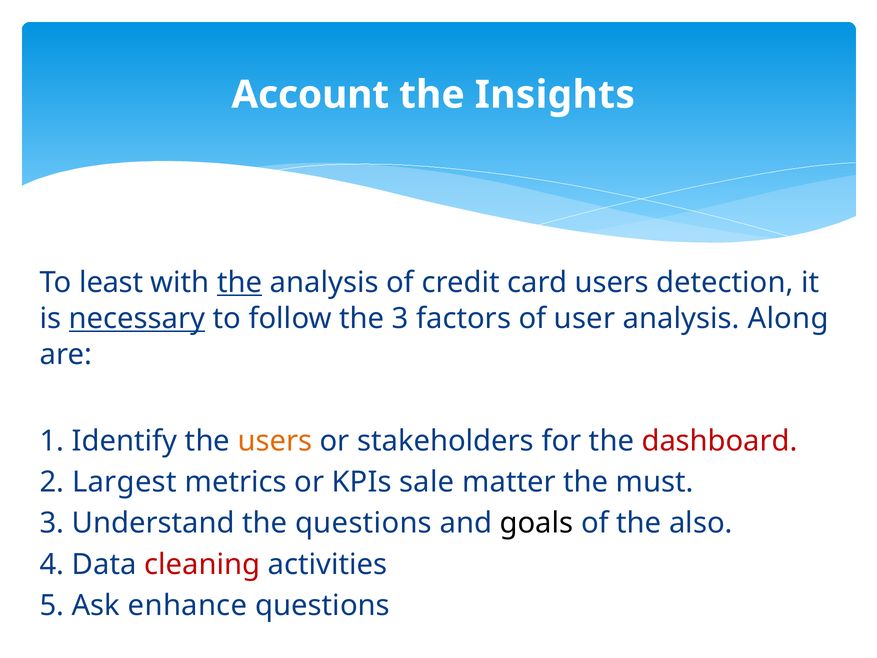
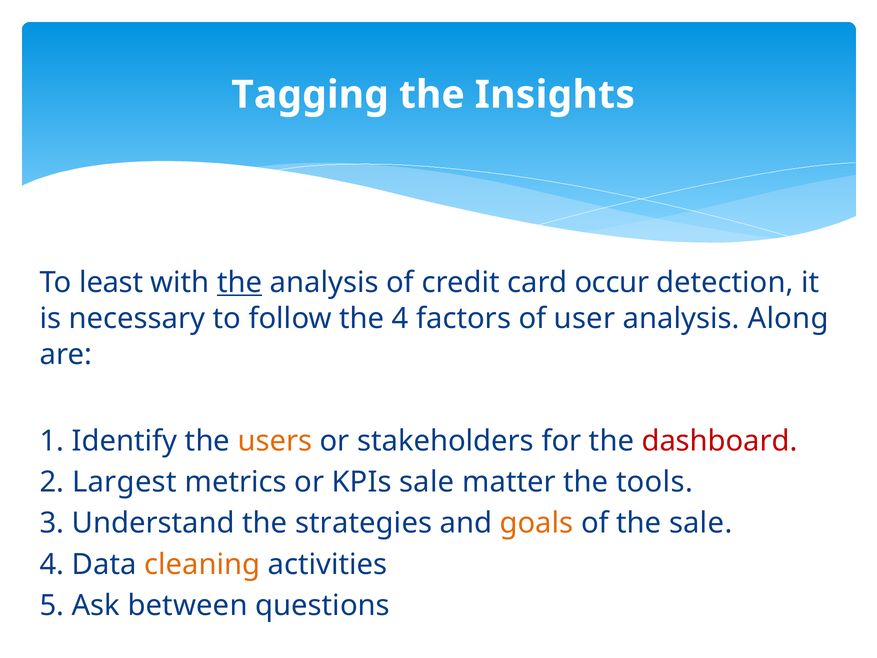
Account: Account -> Tagging
card users: users -> occur
necessary underline: present -> none
the 3: 3 -> 4
must: must -> tools
the questions: questions -> strategies
goals colour: black -> orange
the also: also -> sale
cleaning colour: red -> orange
enhance: enhance -> between
